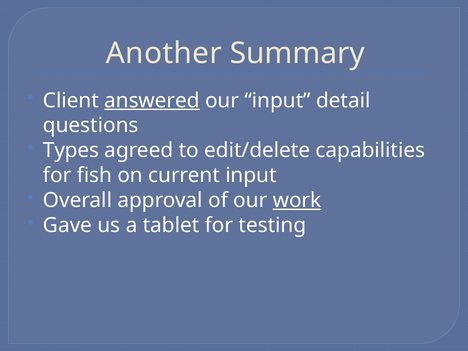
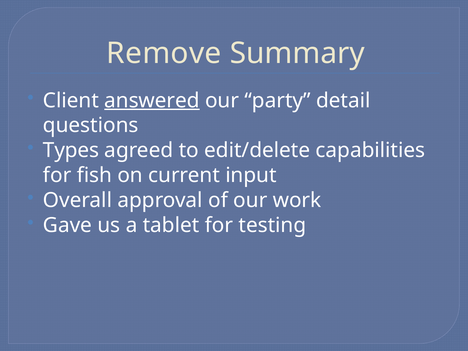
Another: Another -> Remove
our input: input -> party
work underline: present -> none
